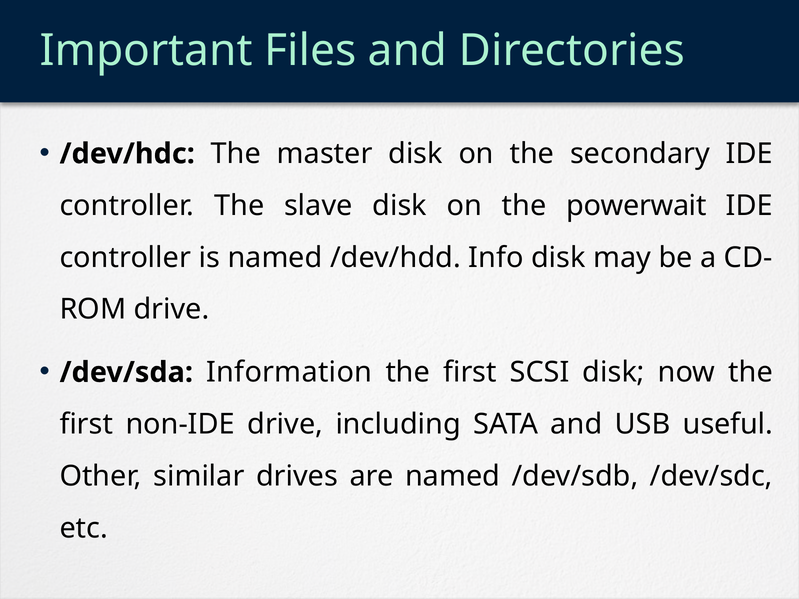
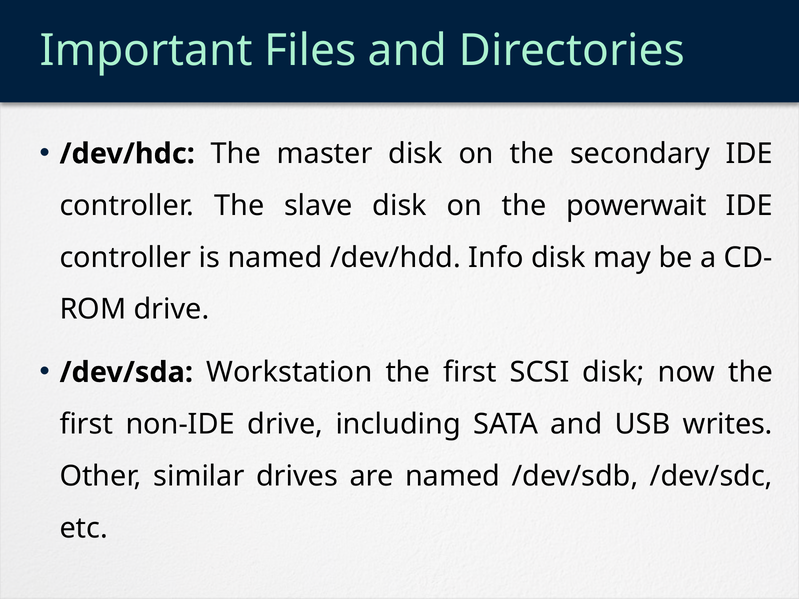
Information: Information -> Workstation
useful: useful -> writes
